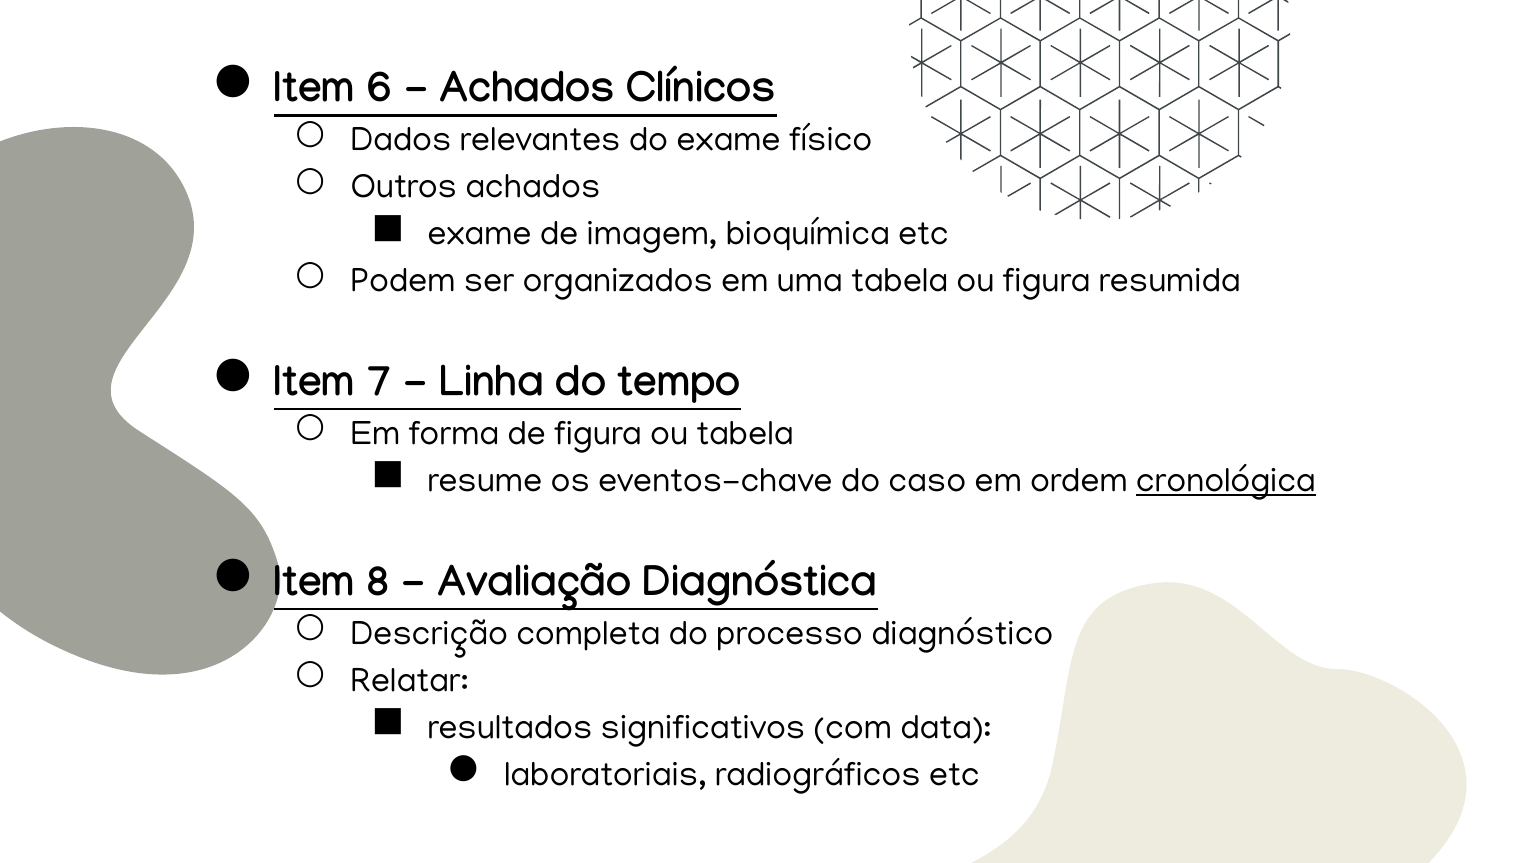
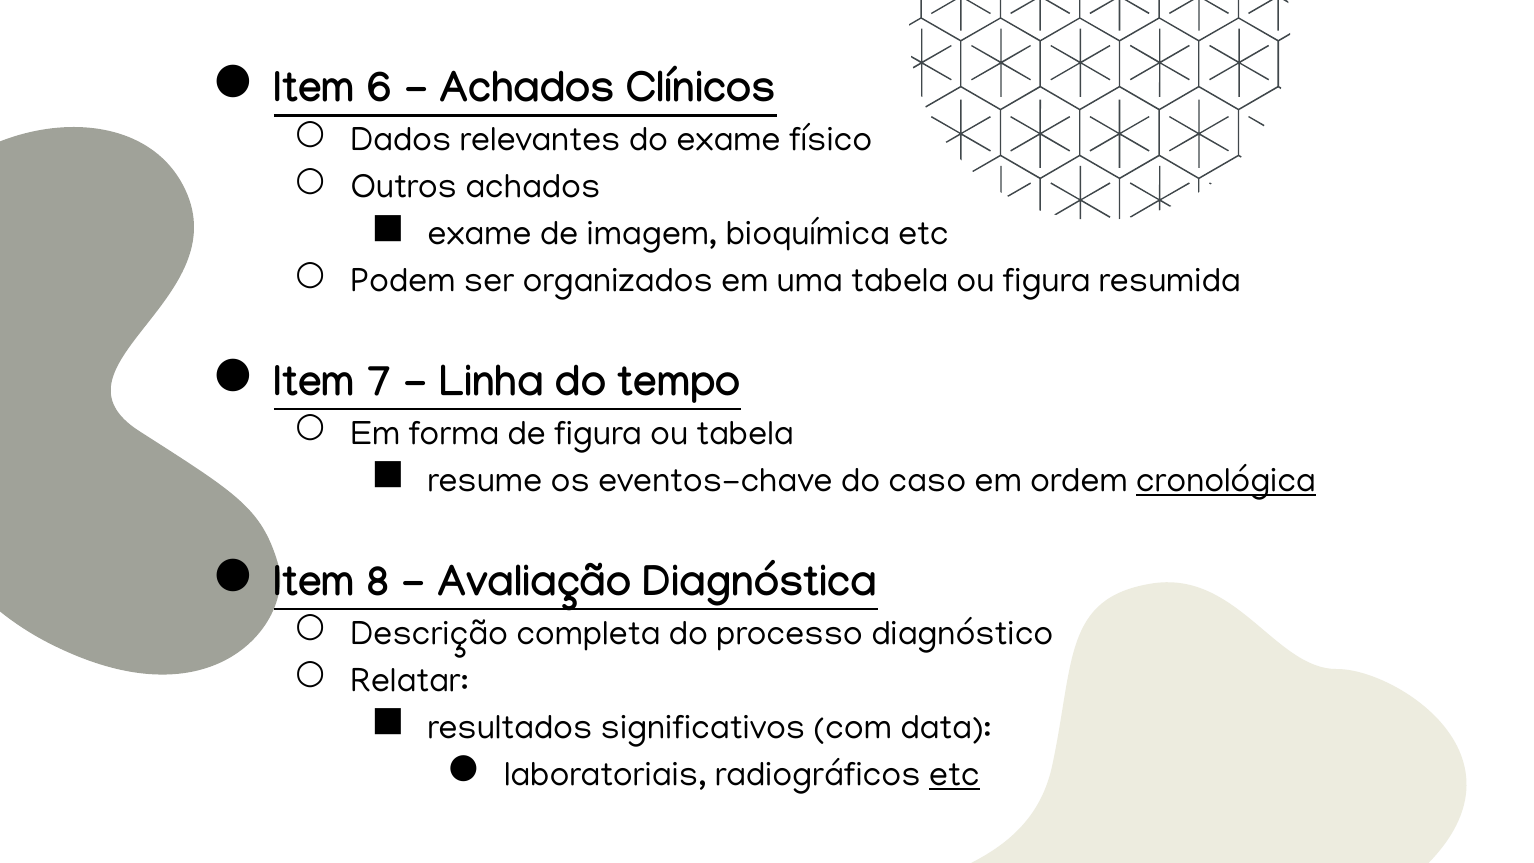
etc at (954, 774) underline: none -> present
